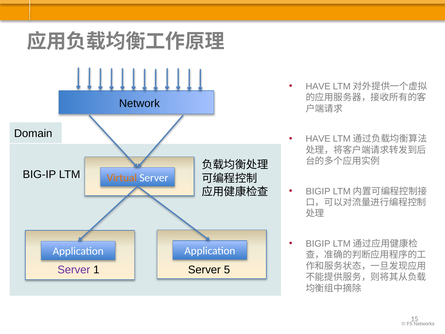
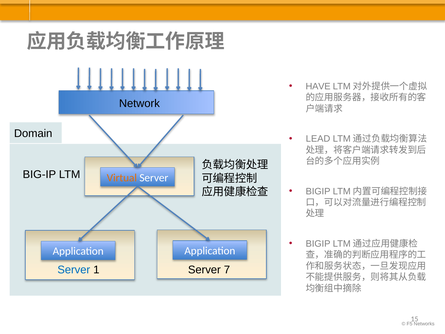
HAVE at (318, 139): HAVE -> LEAD
Server at (74, 270) colour: purple -> blue
5: 5 -> 7
